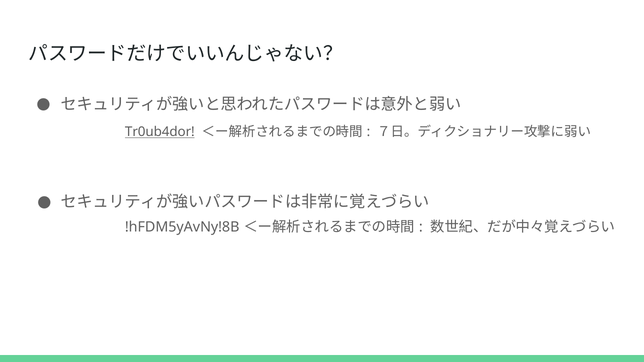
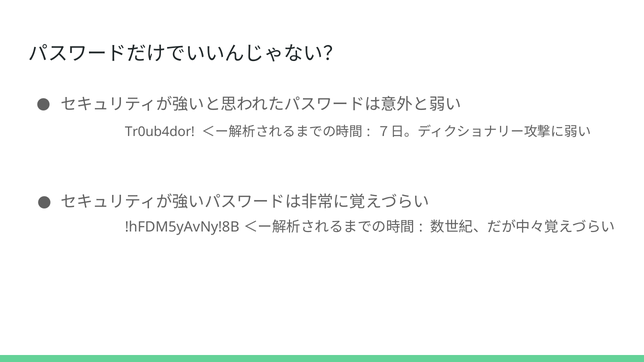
Tr0ub4dor underline: present -> none
